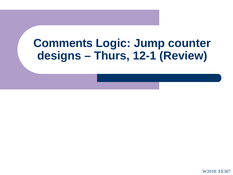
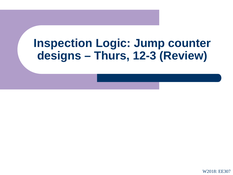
Comments: Comments -> Inspection
12-1: 12-1 -> 12-3
